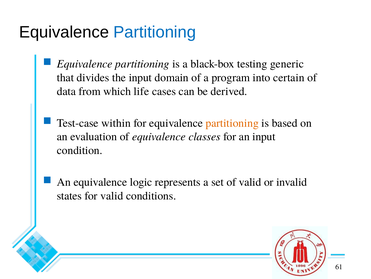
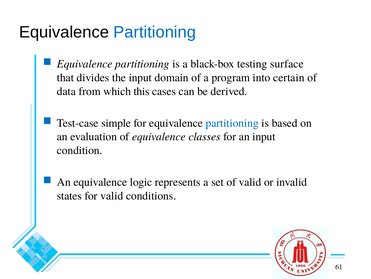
generic: generic -> surface
life: life -> this
within: within -> simple
partitioning at (232, 123) colour: orange -> blue
